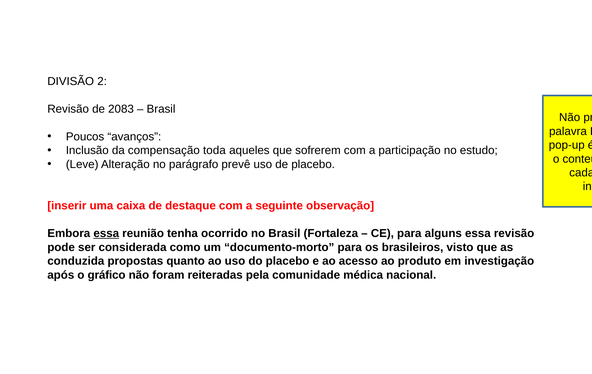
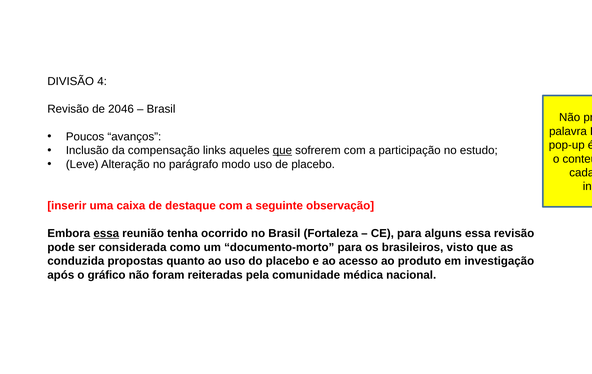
2: 2 -> 4
2083: 2083 -> 2046
toda: toda -> links
que at (282, 151) underline: none -> present
prevê: prevê -> modo
